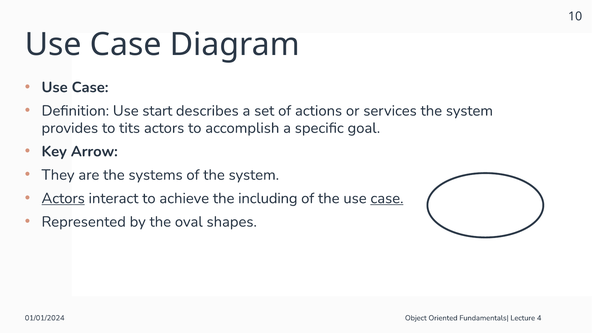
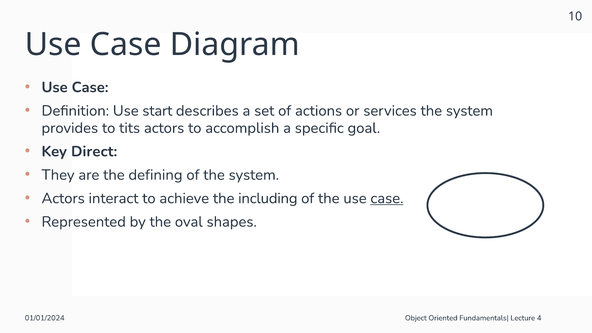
Arrow: Arrow -> Direct
systems: systems -> defining
Actors at (63, 198) underline: present -> none
